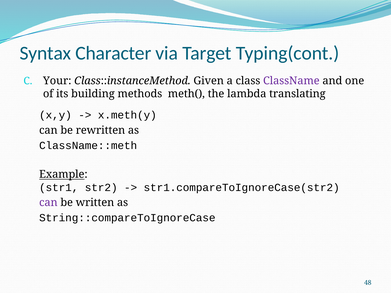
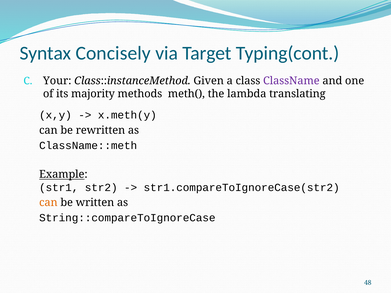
Character: Character -> Concisely
building: building -> majority
can at (48, 203) colour: purple -> orange
